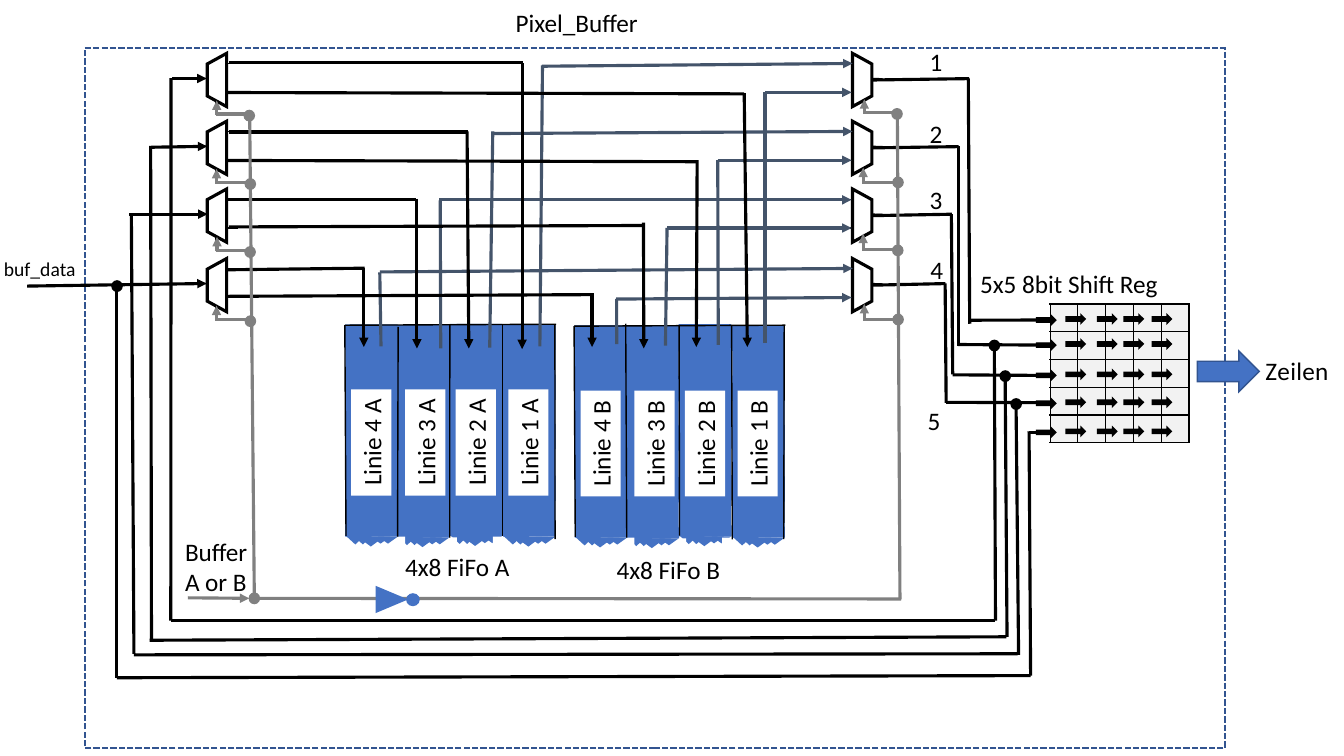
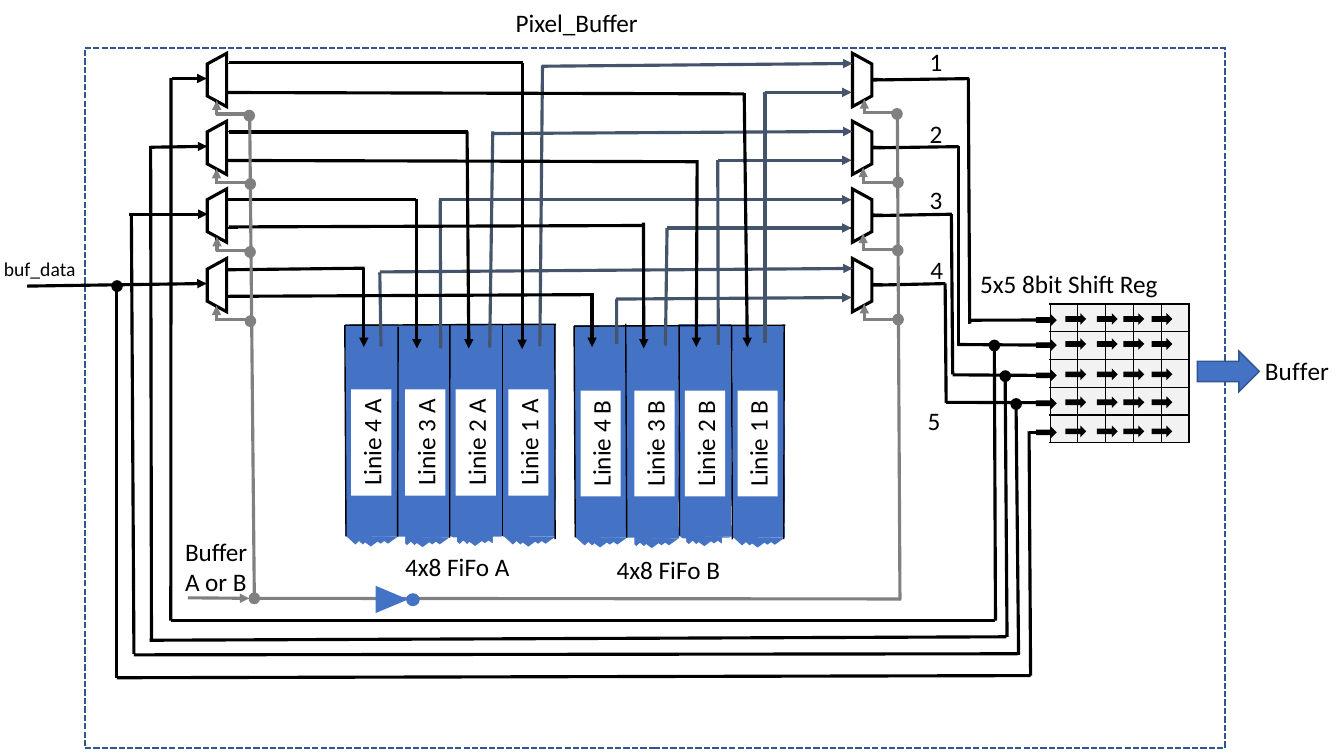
Zeilen at (1297, 372): Zeilen -> Buffer
